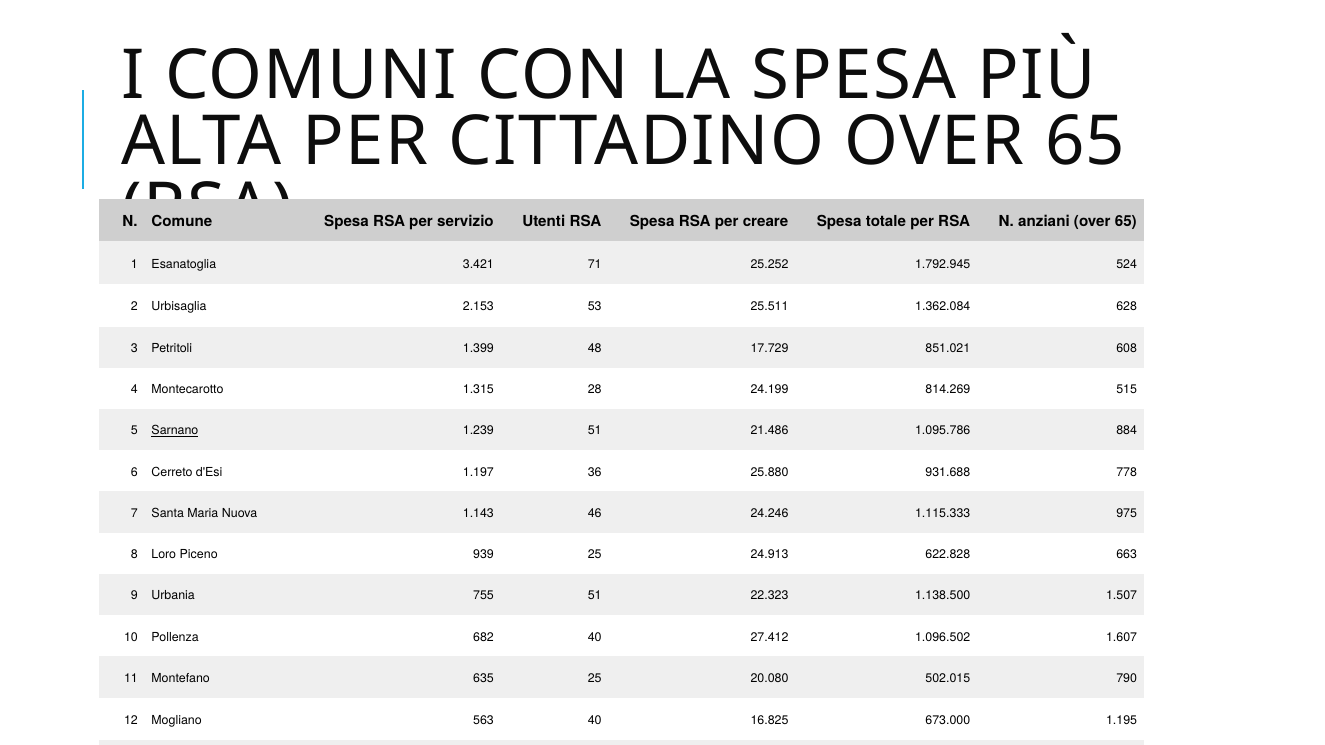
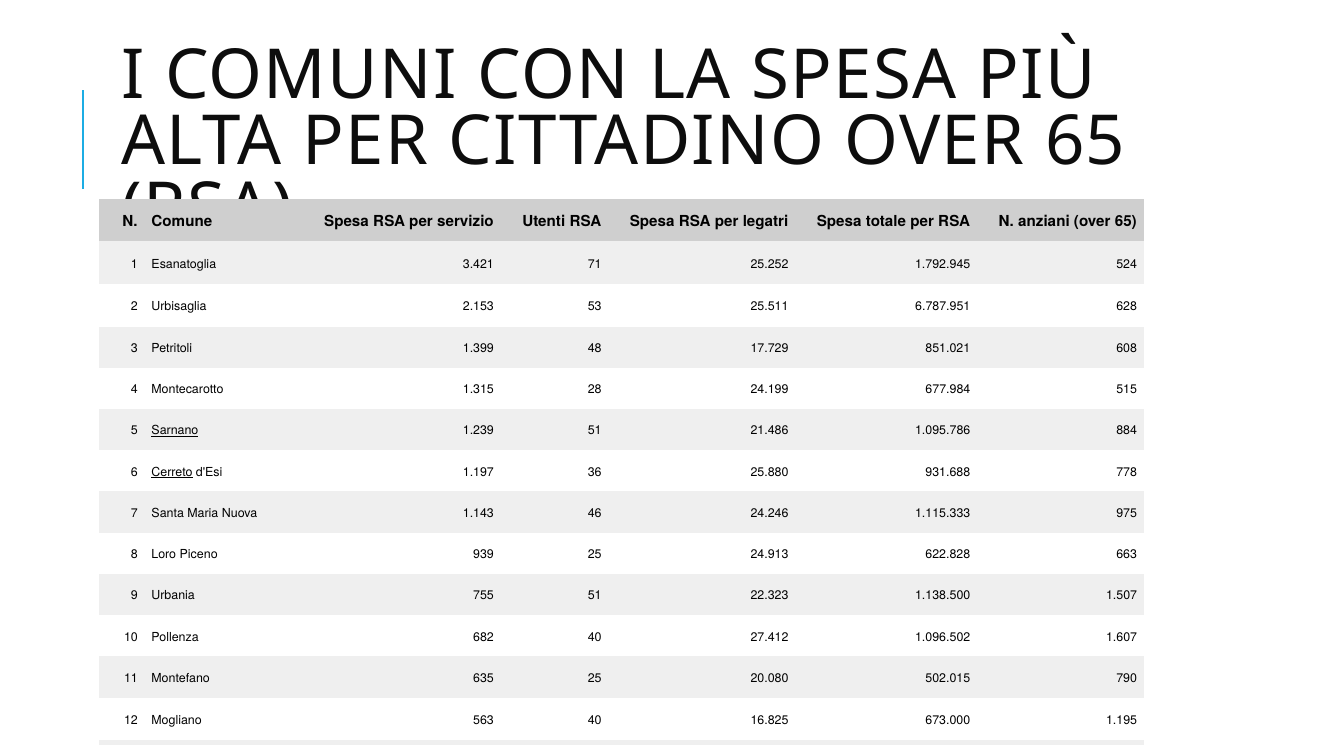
creare: creare -> legatri
1.362.084: 1.362.084 -> 6.787.951
814.269: 814.269 -> 677.984
Cerreto underline: none -> present
